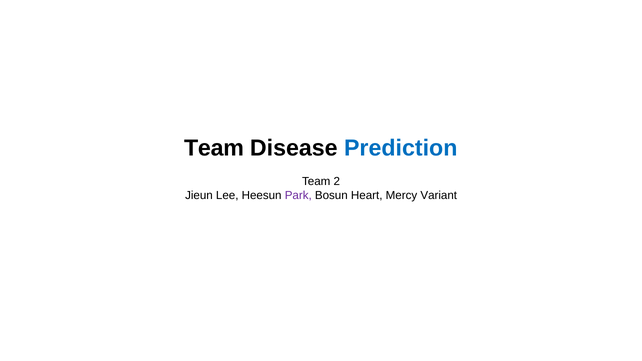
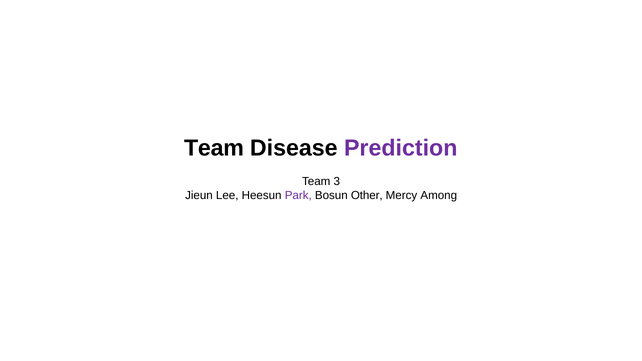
Prediction colour: blue -> purple
2: 2 -> 3
Heart: Heart -> Other
Variant: Variant -> Among
